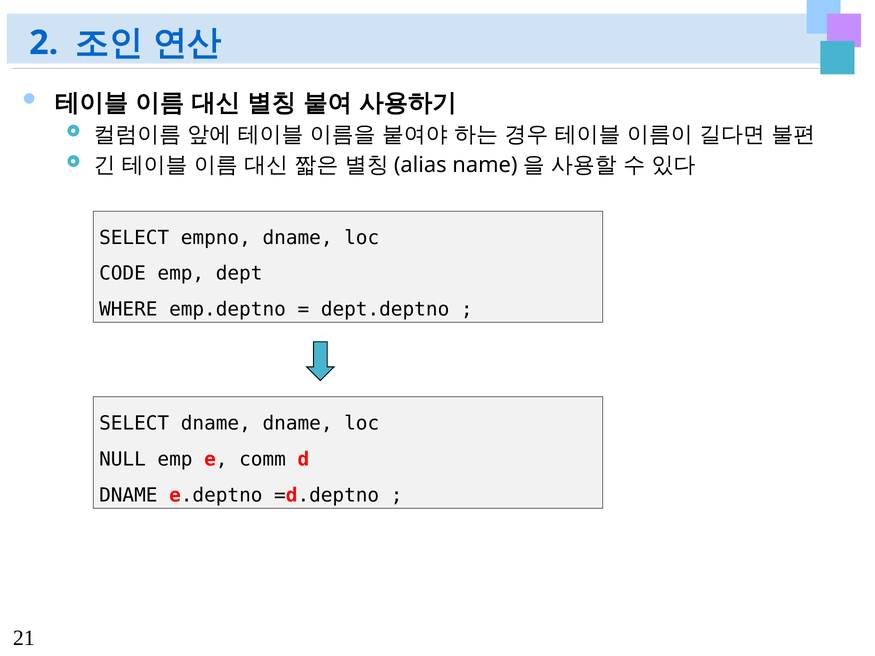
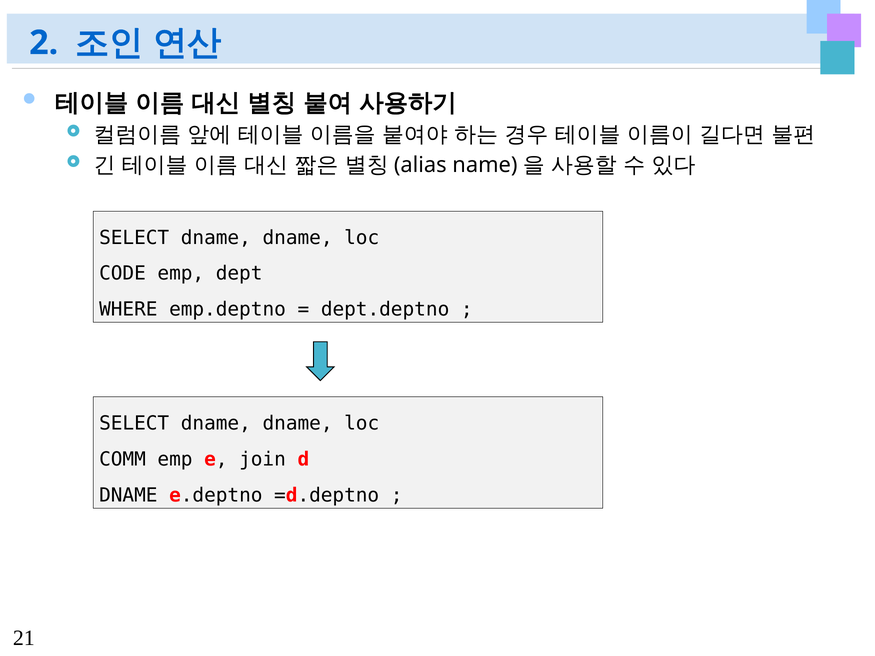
empno at (216, 238): empno -> dname
NULL: NULL -> COMM
comm: comm -> join
